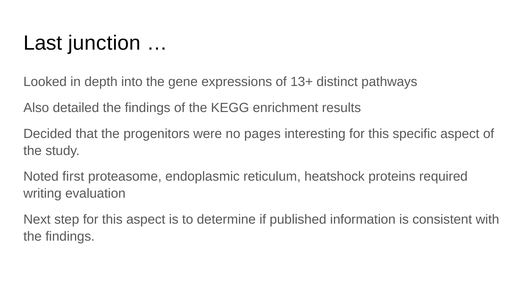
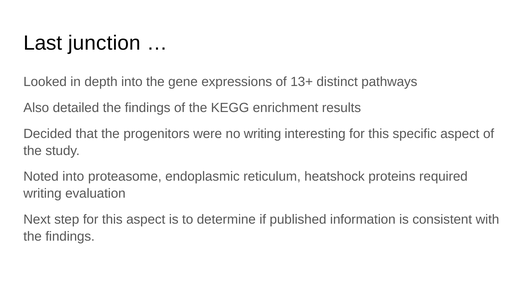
no pages: pages -> writing
Noted first: first -> into
